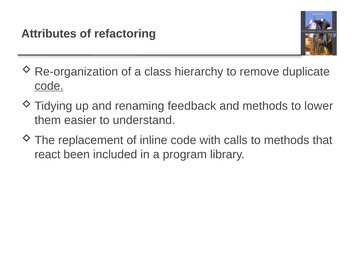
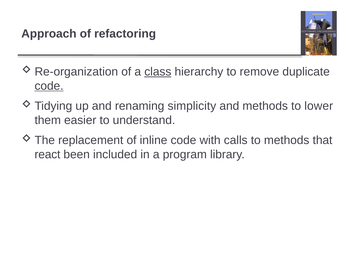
Attributes: Attributes -> Approach
class underline: none -> present
feedback: feedback -> simplicity
